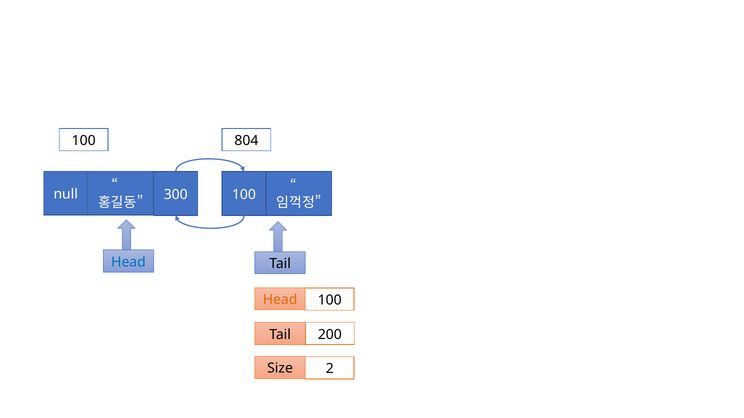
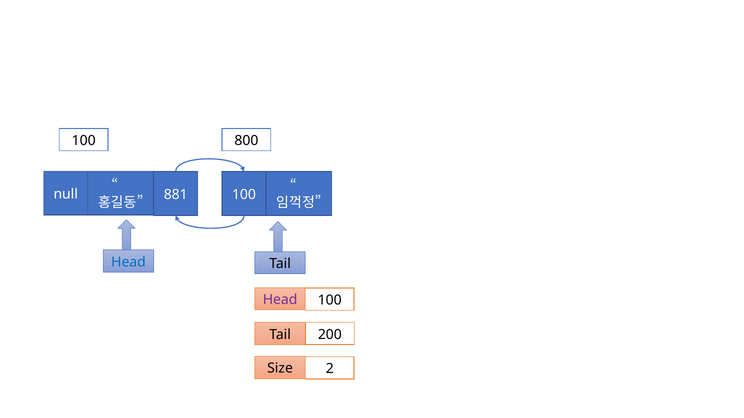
804: 804 -> 800
300: 300 -> 881
Head at (280, 300) colour: orange -> purple
